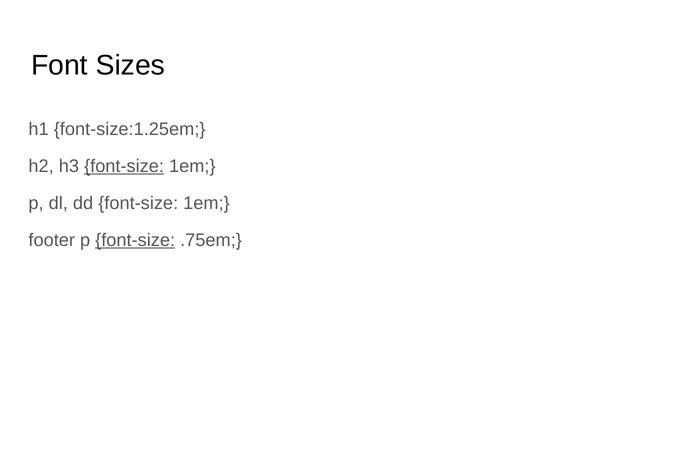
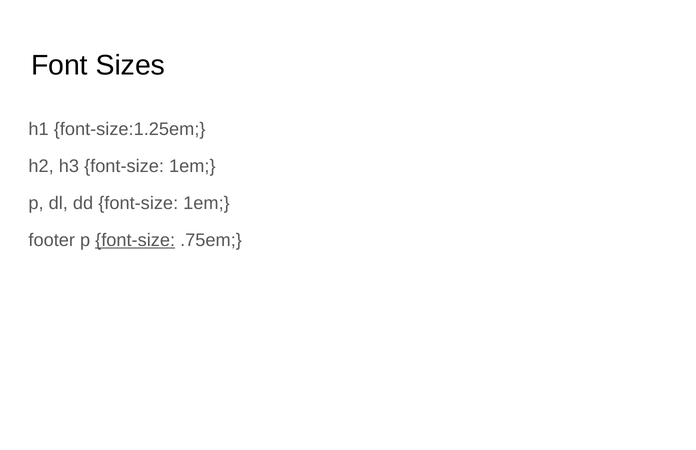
font-size at (124, 166) underline: present -> none
